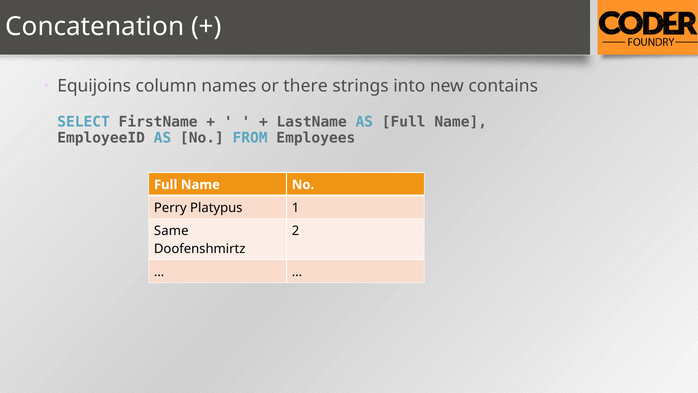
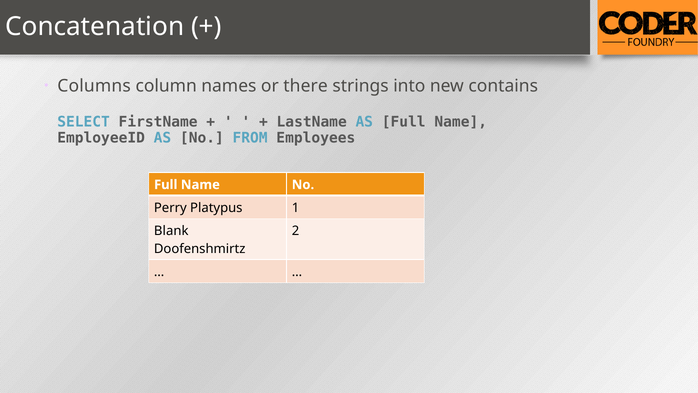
Equijoins: Equijoins -> Columns
Same: Same -> Blank
